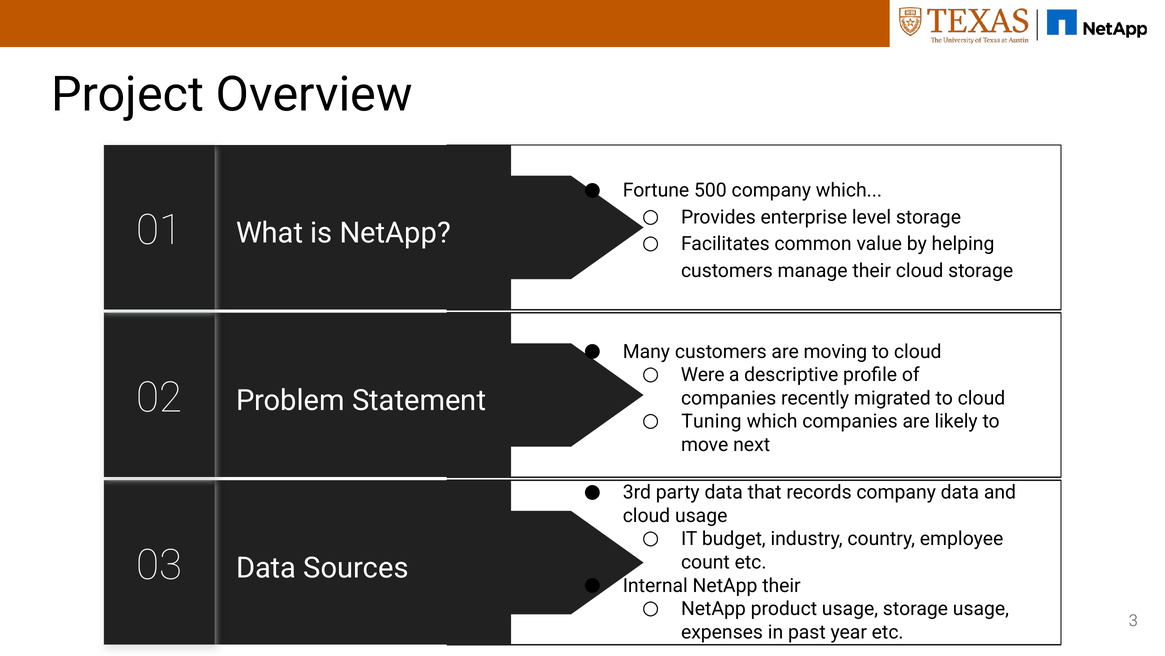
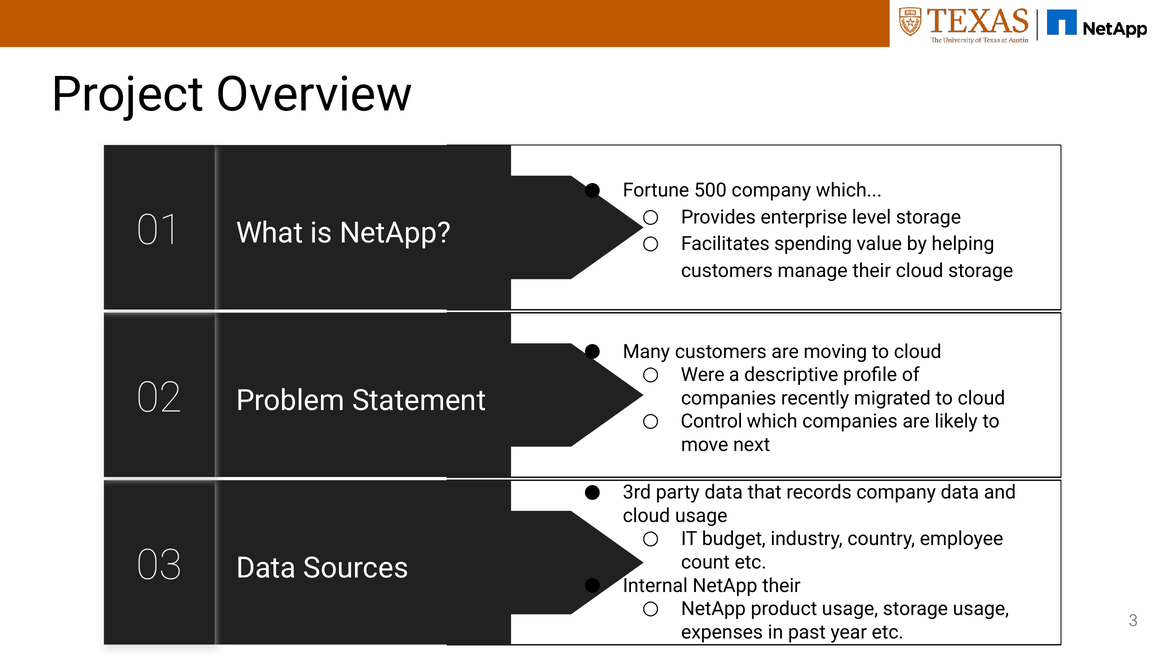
common: common -> spending
Tuning: Tuning -> Control
